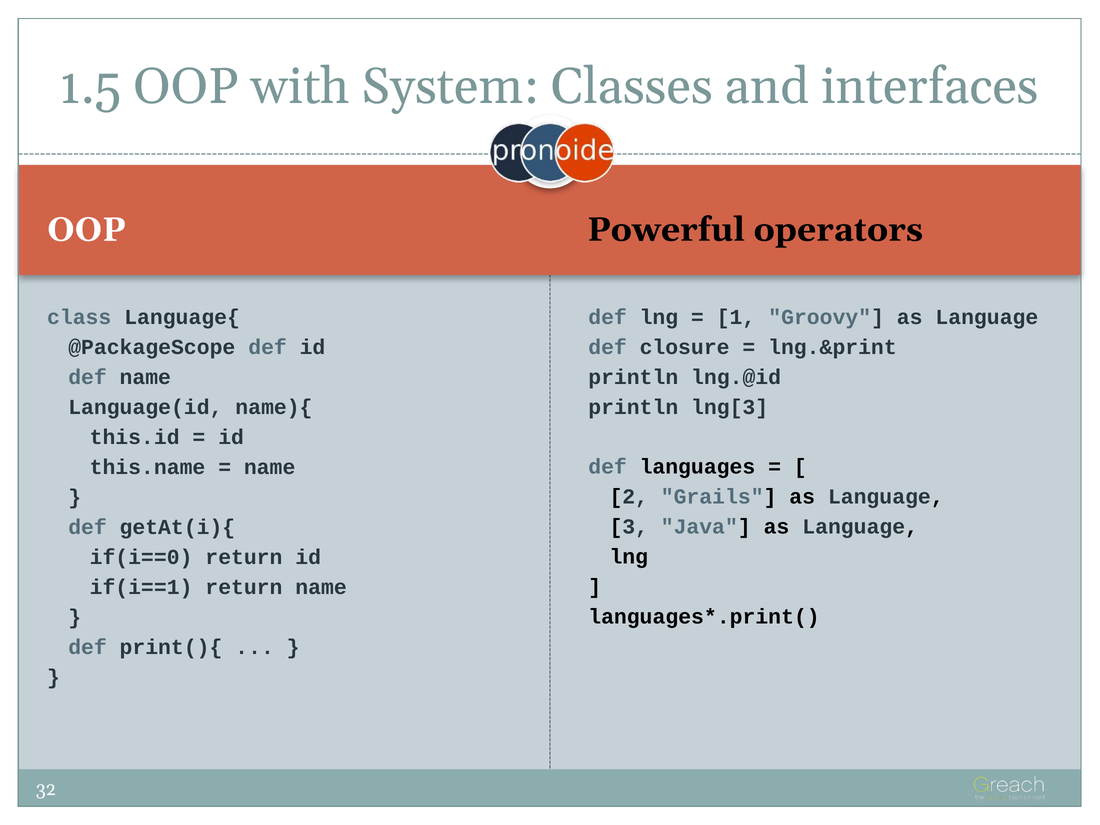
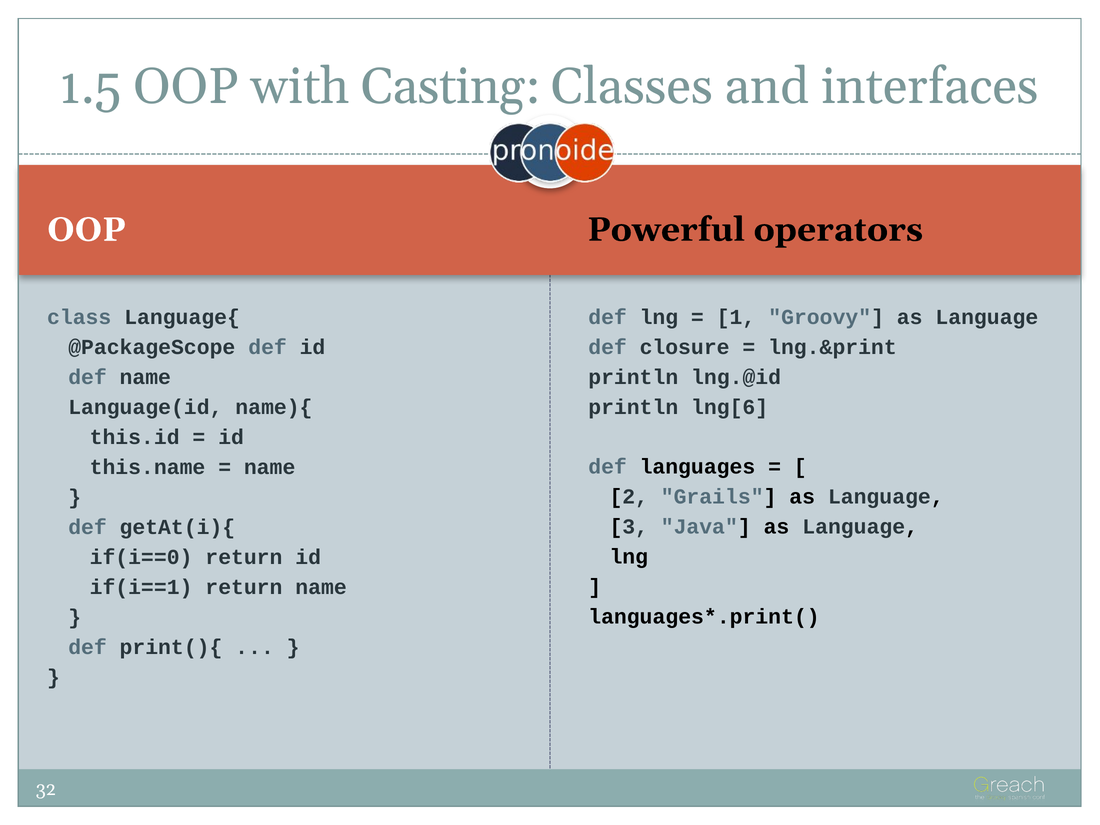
System: System -> Casting
lng[3: lng[3 -> lng[6
